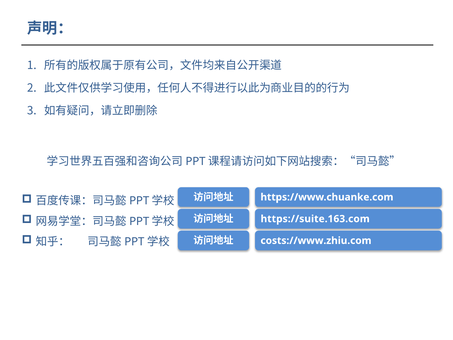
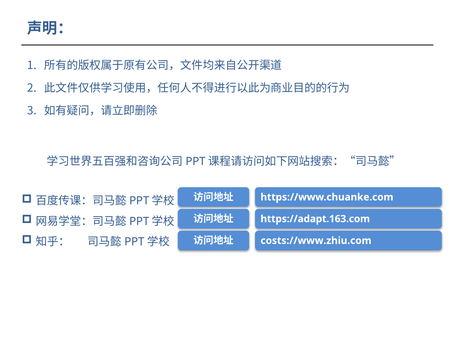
https://suite.163.com: https://suite.163.com -> https://adapt.163.com
